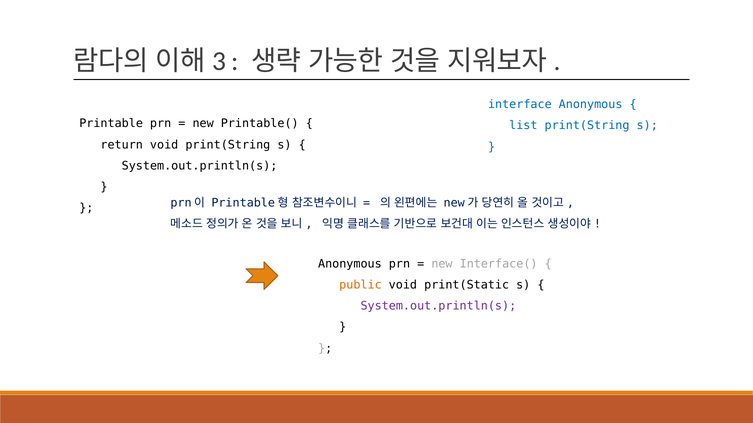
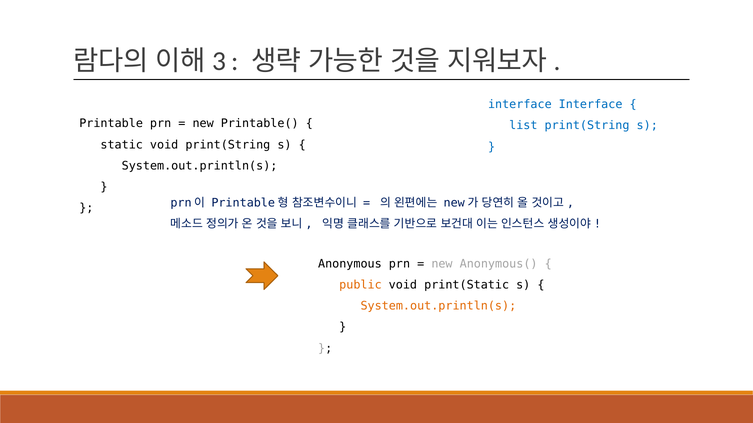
interface Anonymous: Anonymous -> Interface
return: return -> static
Interface(: Interface( -> Anonymous(
System.out.println(s at (438, 306) colour: purple -> orange
